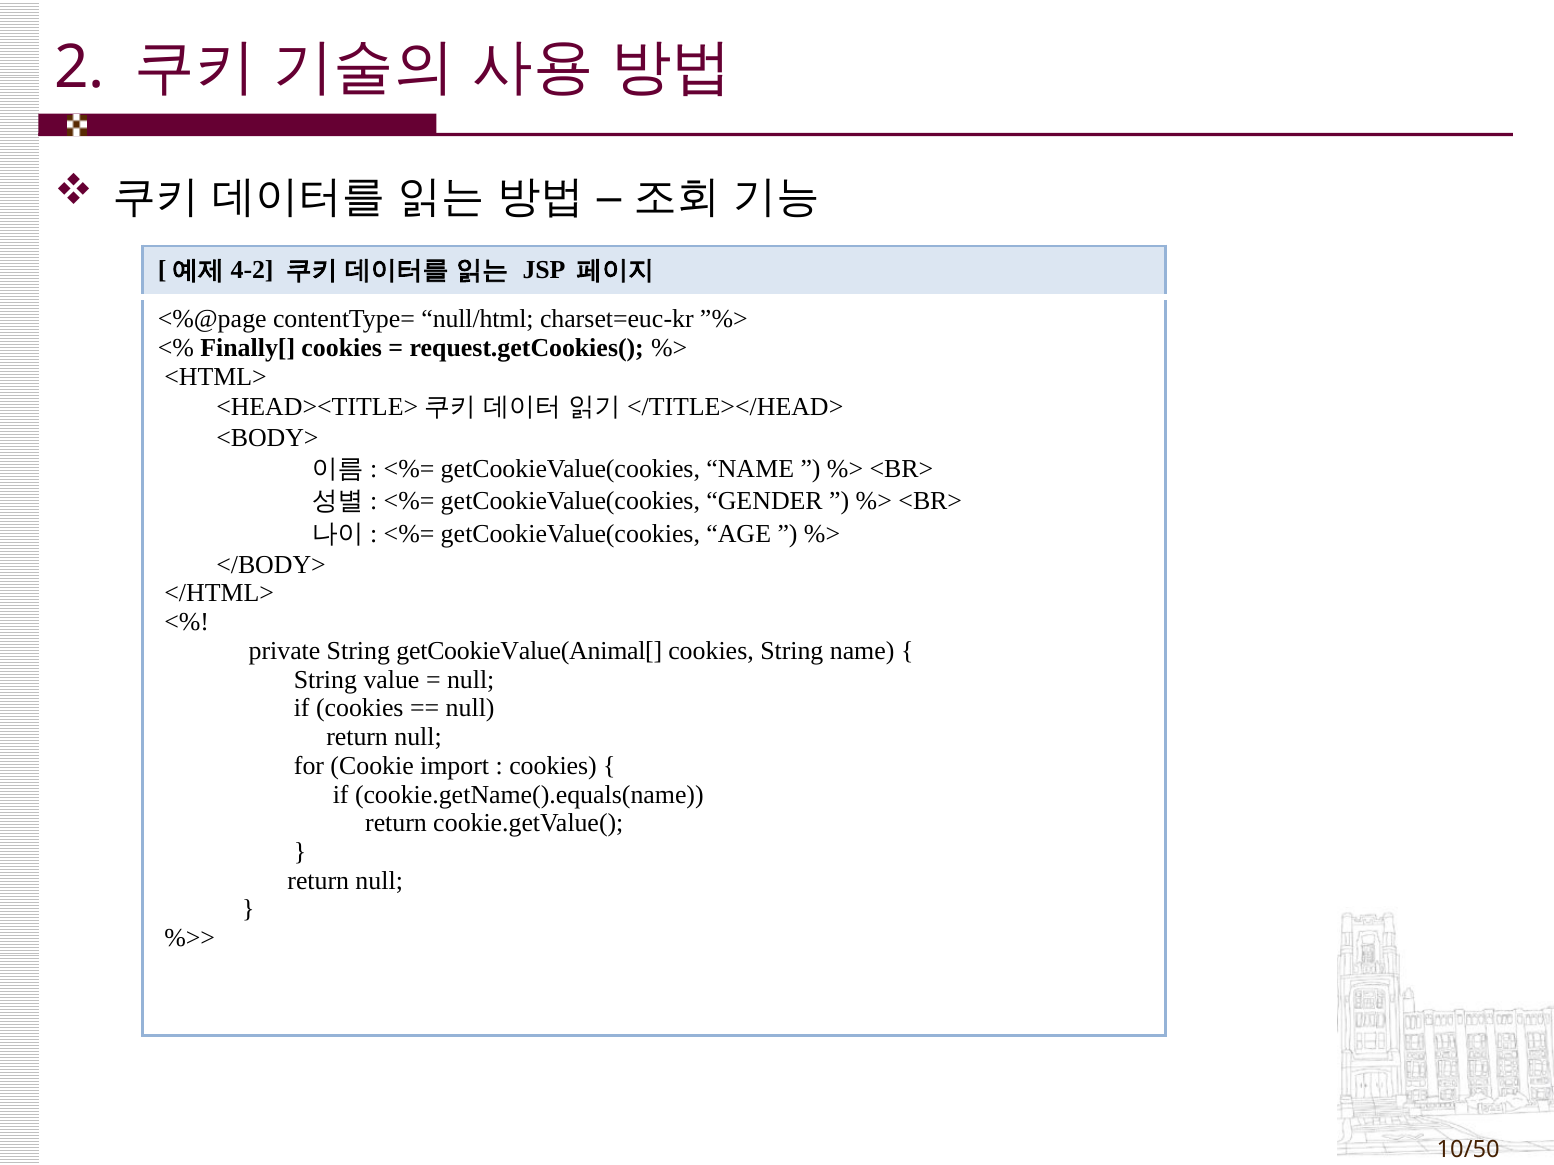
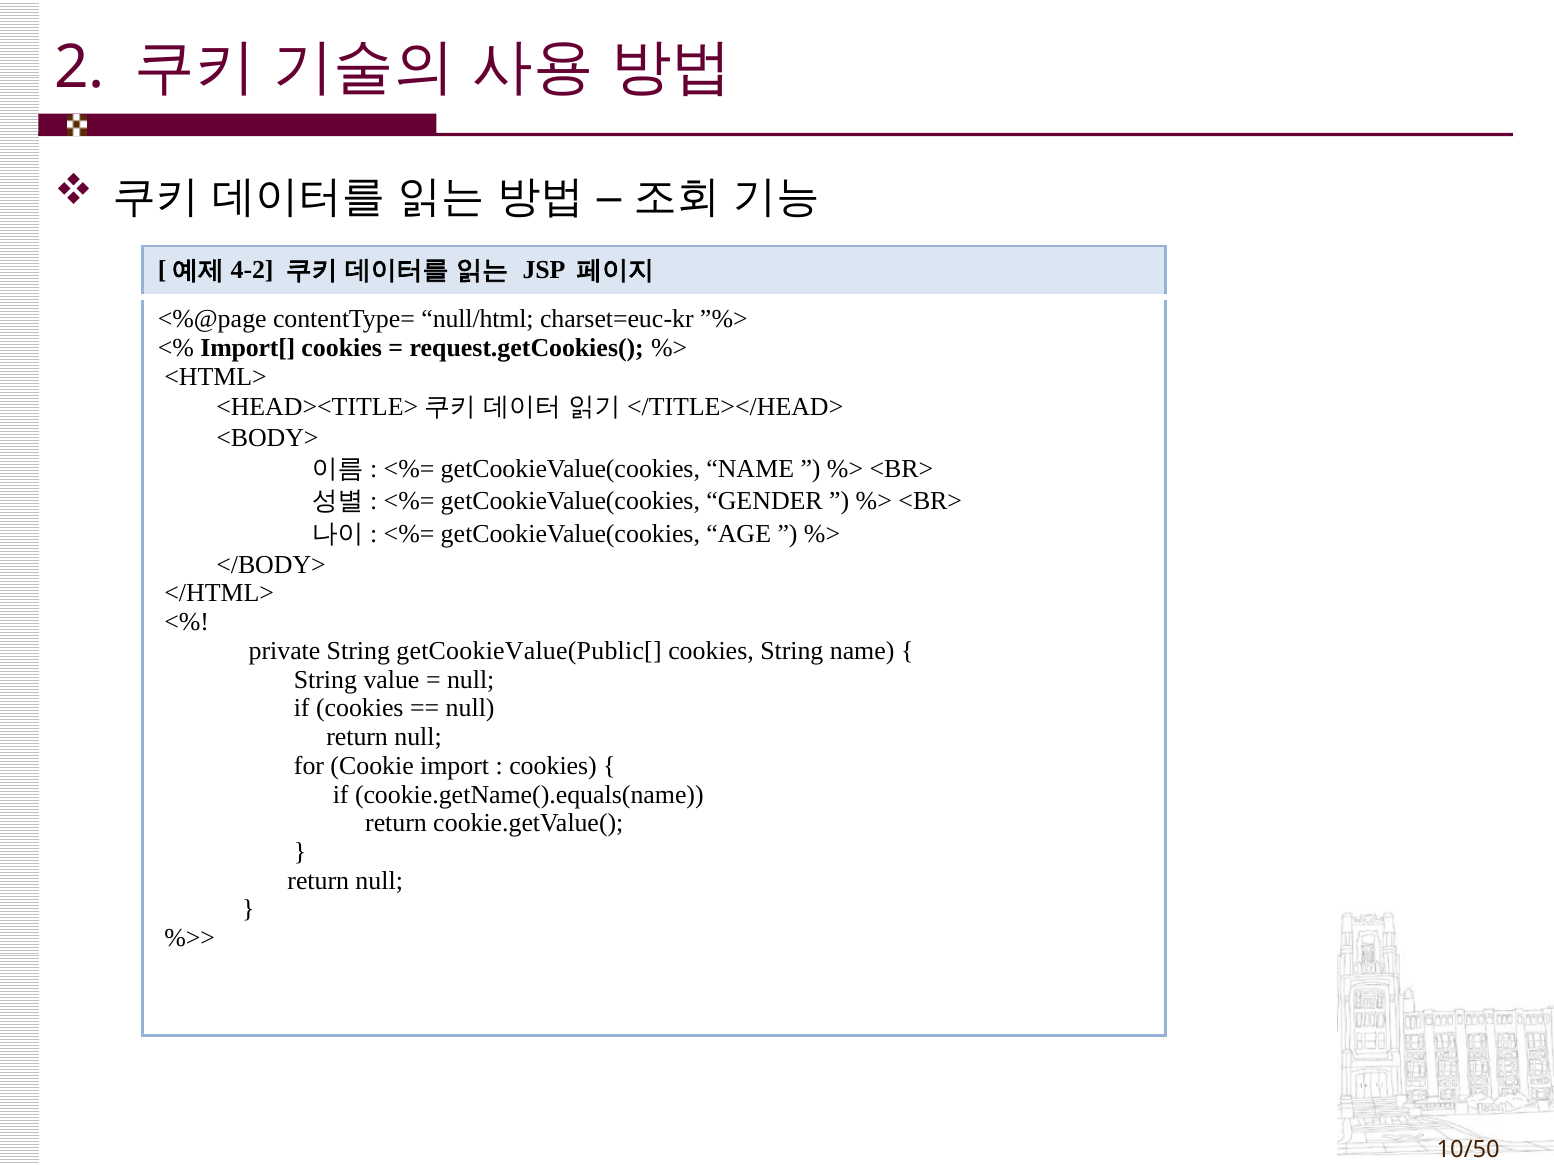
Finally[: Finally[ -> Import[
getCookieValue(Animal[: getCookieValue(Animal[ -> getCookieValue(Public[
